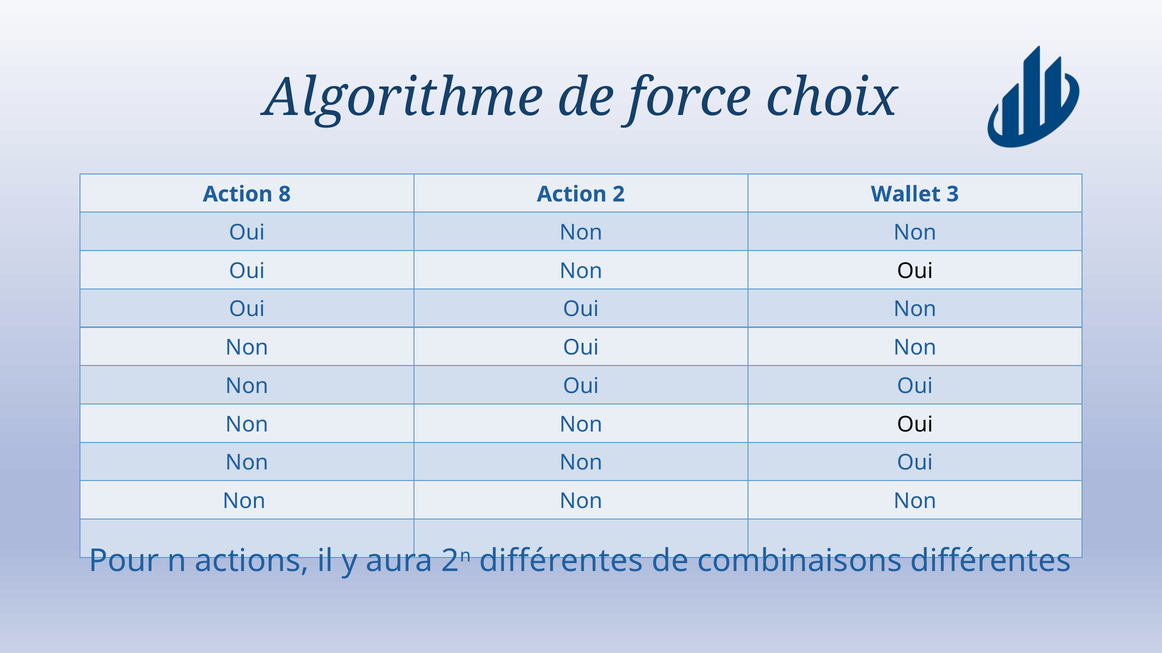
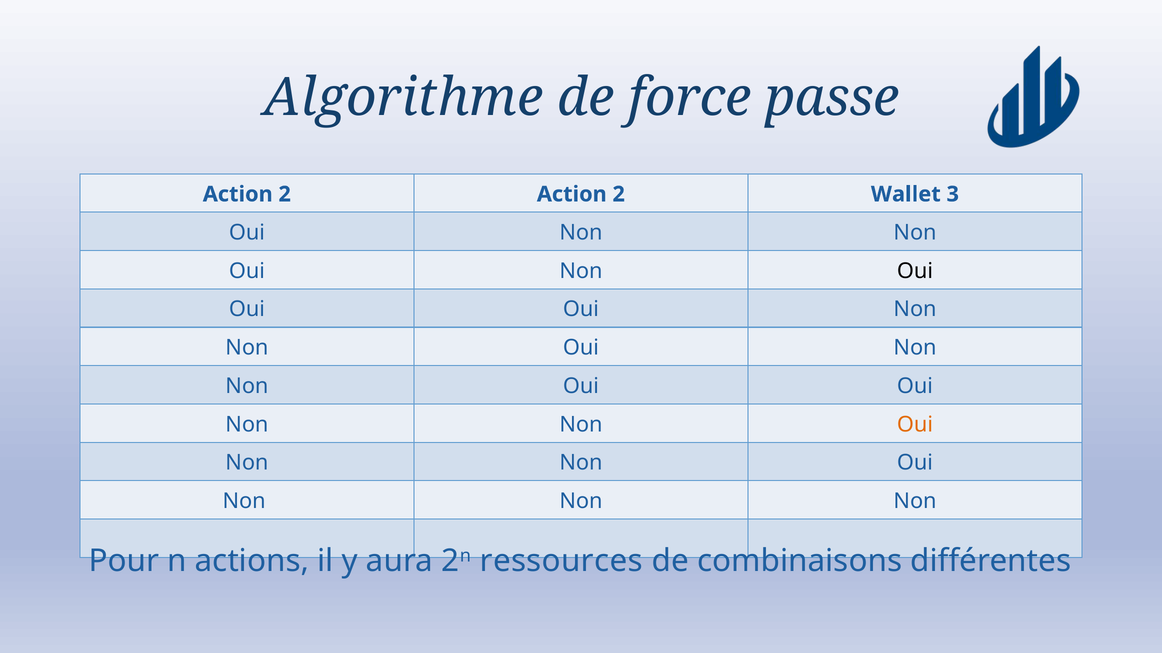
choix: choix -> passe
8 at (285, 194): 8 -> 2
Oui at (915, 425) colour: black -> orange
2n différentes: différentes -> ressources
